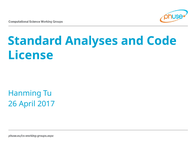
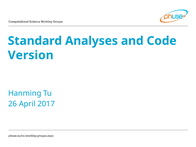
License: License -> Version
